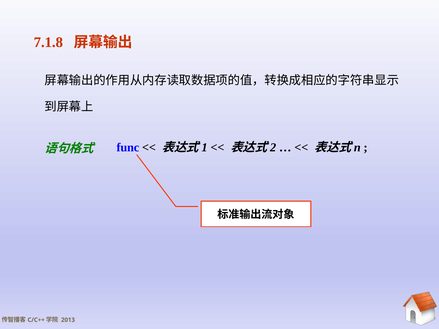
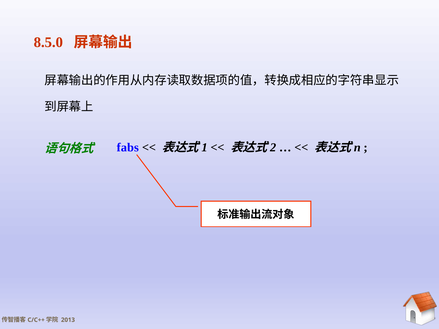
7.1.8: 7.1.8 -> 8.5.0
func: func -> fabs
